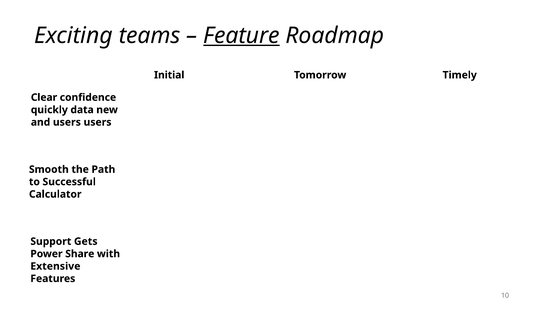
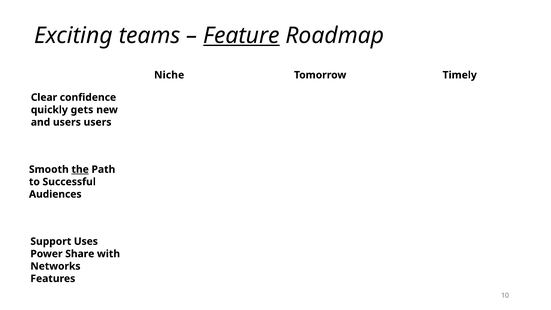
Initial: Initial -> Niche
data: data -> gets
the underline: none -> present
Calculator: Calculator -> Audiences
Gets: Gets -> Uses
Extensive: Extensive -> Networks
